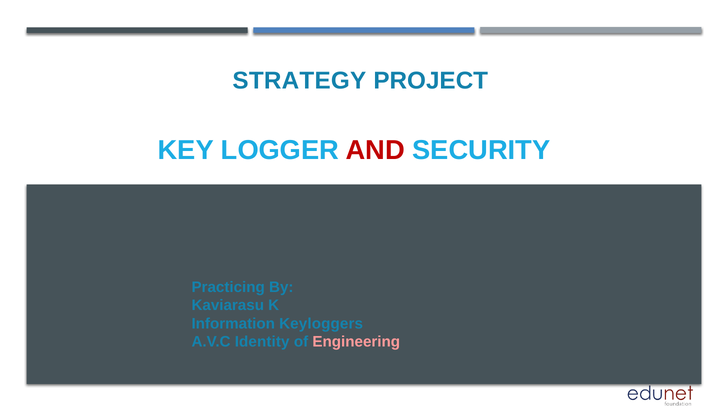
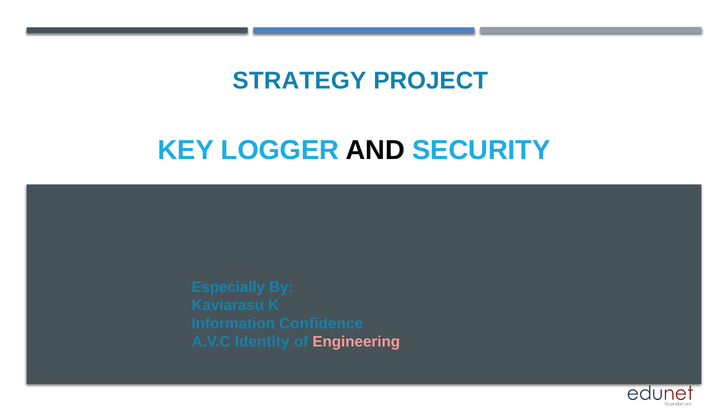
AND colour: red -> black
Practicing: Practicing -> Especially
Keyloggers: Keyloggers -> Confidence
